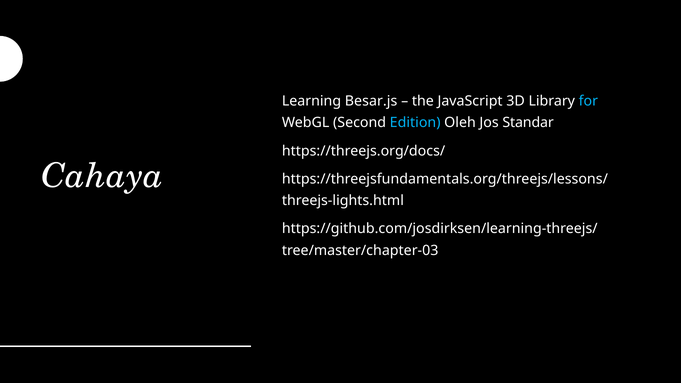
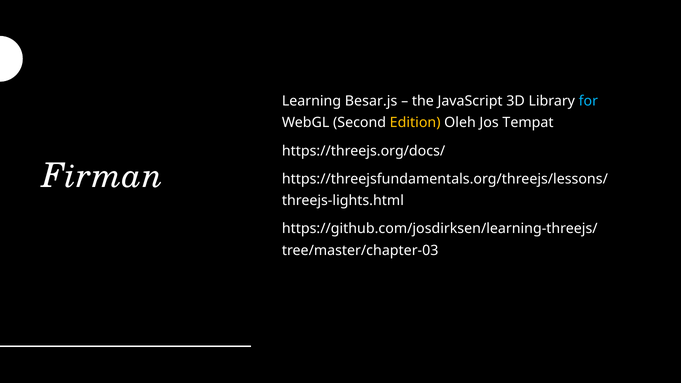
Edition colour: light blue -> yellow
Standar: Standar -> Tempat
Cahaya: Cahaya -> Firman
